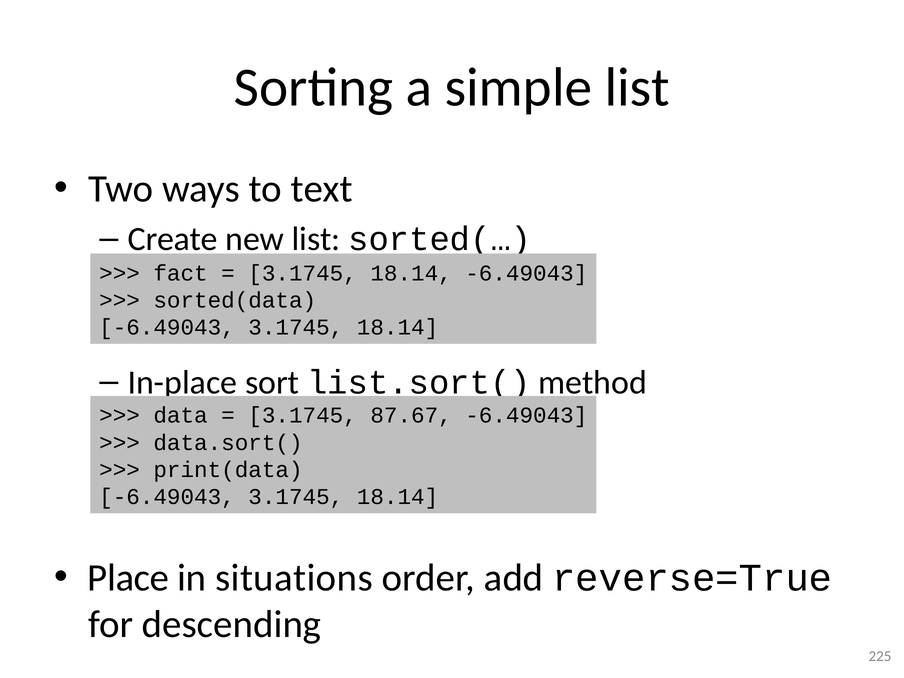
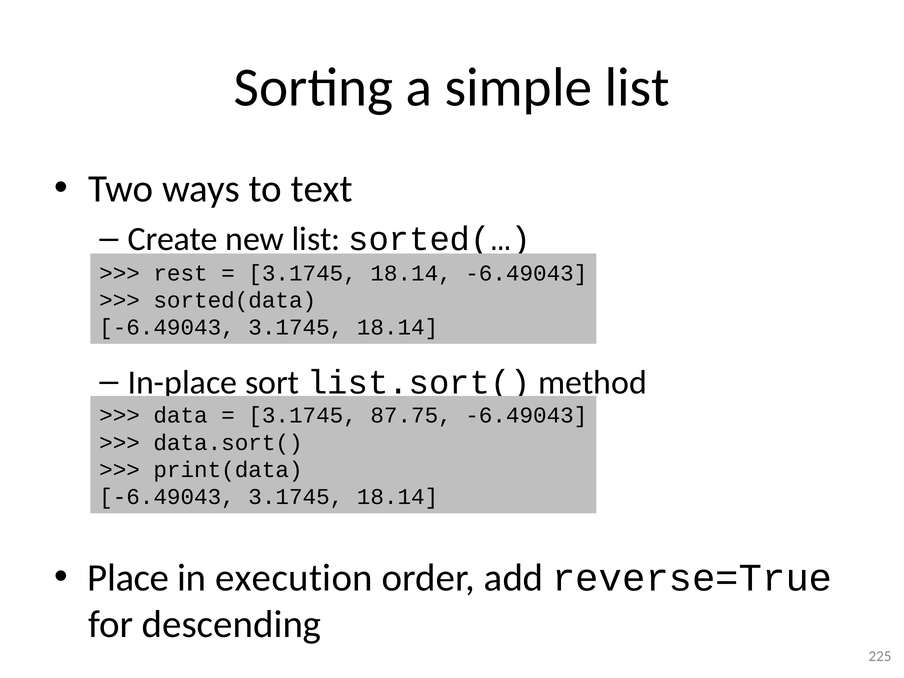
fact: fact -> rest
87.67: 87.67 -> 87.75
situations: situations -> execution
